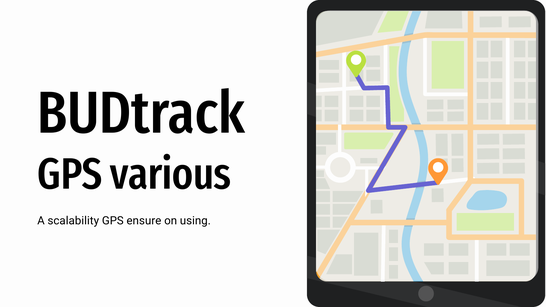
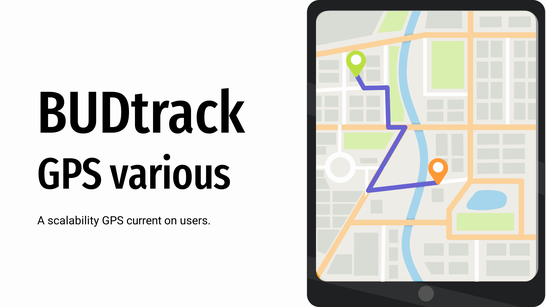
ensure: ensure -> current
using: using -> users
